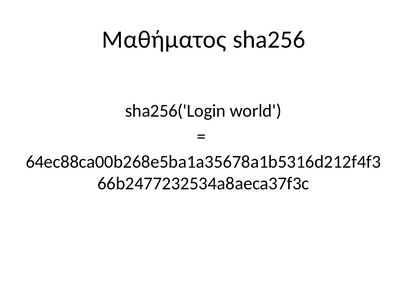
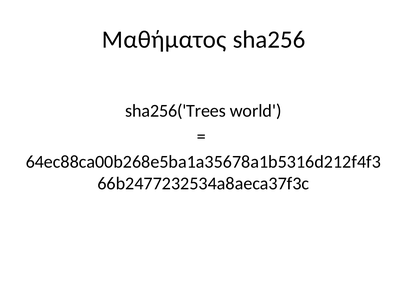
sha256('Login: sha256('Login -> sha256('Trees
